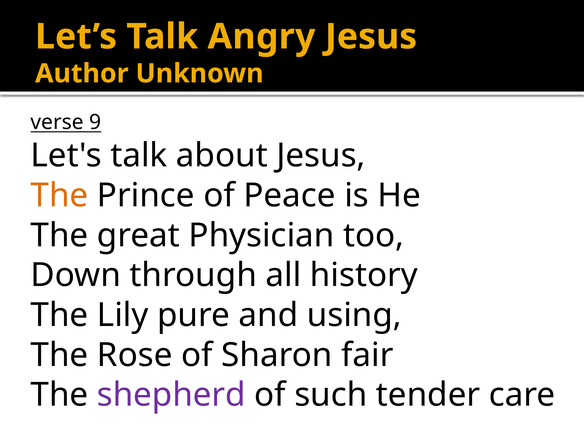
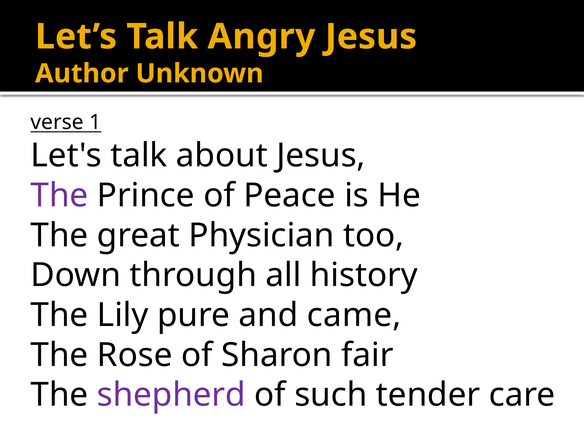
9: 9 -> 1
The at (59, 195) colour: orange -> purple
using: using -> came
